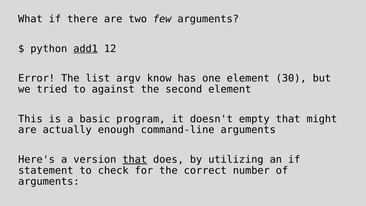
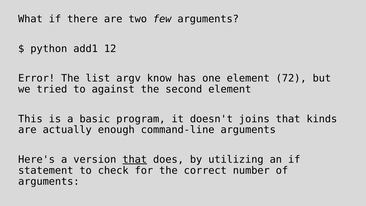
add1 underline: present -> none
30: 30 -> 72
empty: empty -> joins
might: might -> kinds
